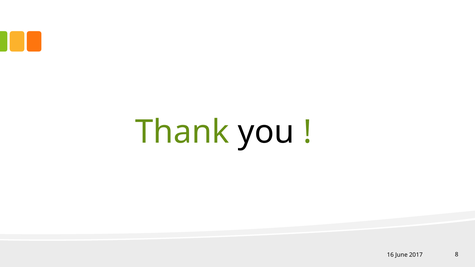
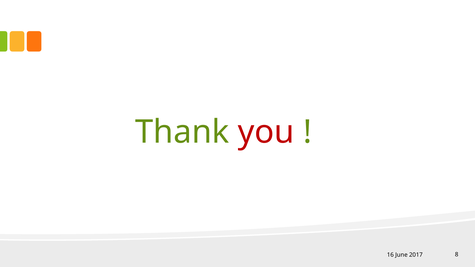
you colour: black -> red
